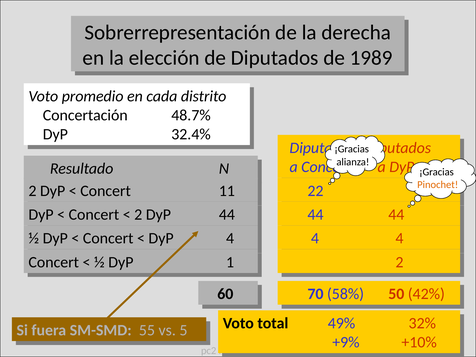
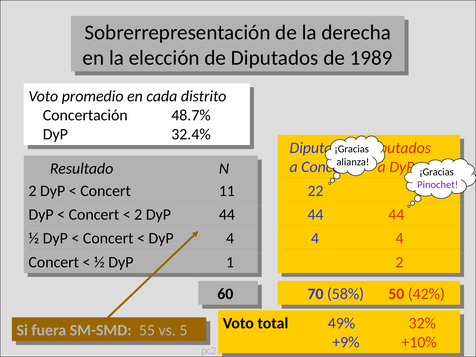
Pinochet colour: orange -> purple
